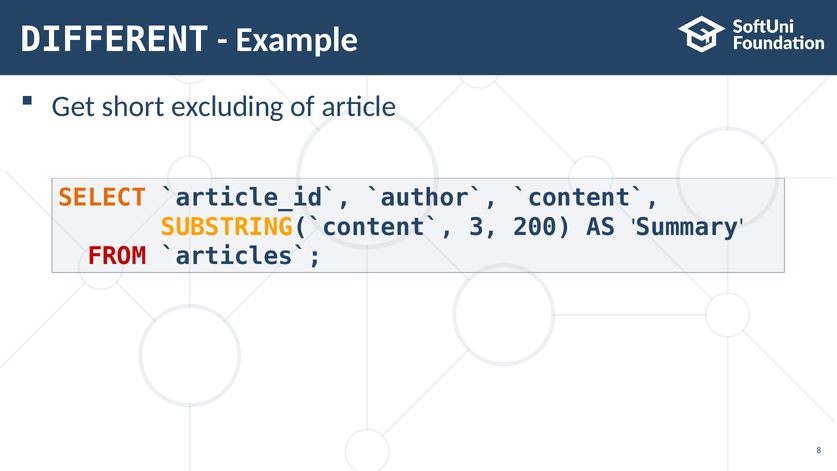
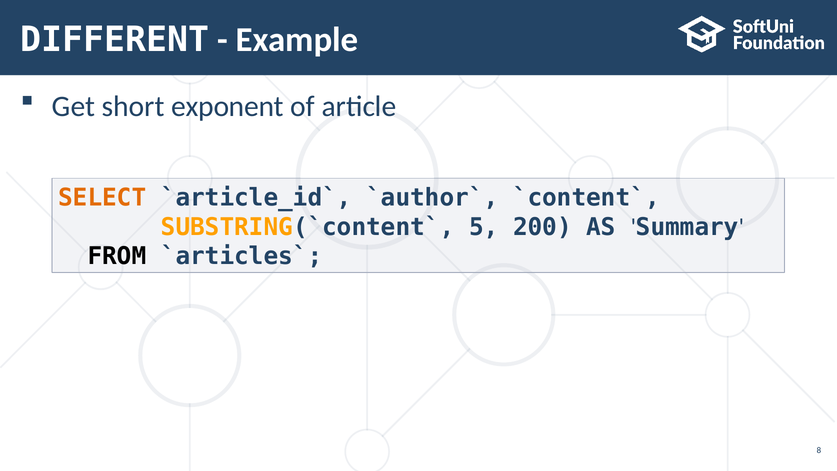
excluding: excluding -> exponent
3: 3 -> 5
FROM colour: red -> black
